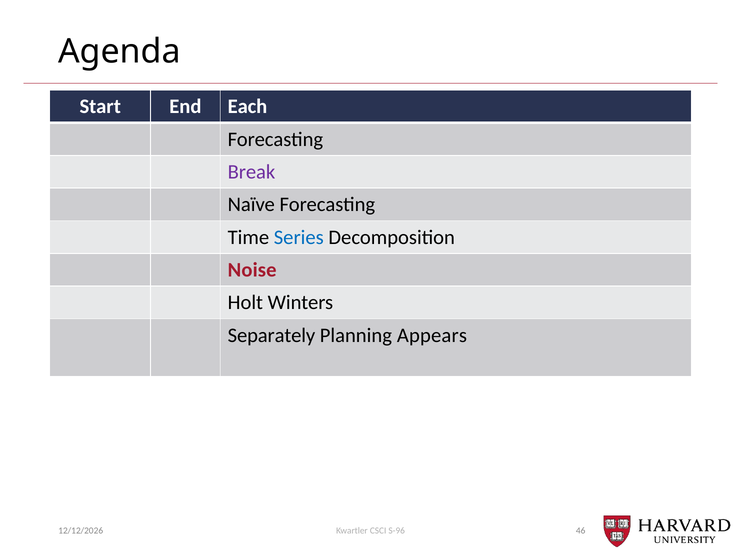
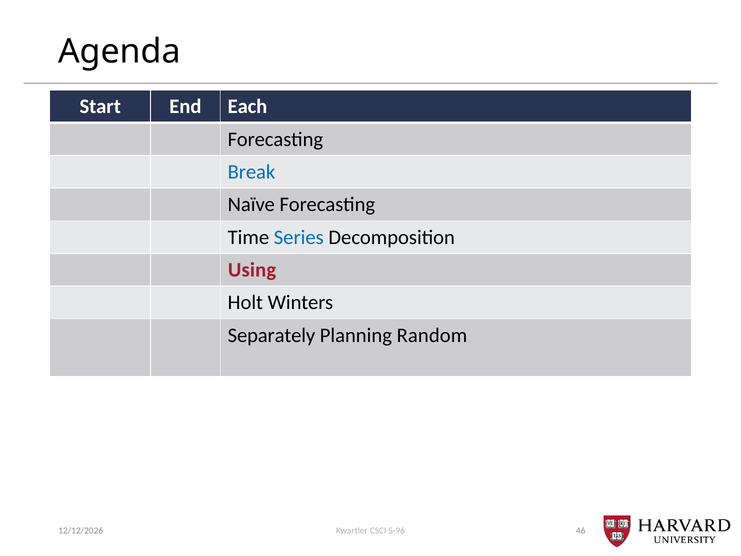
Break colour: purple -> blue
Noise: Noise -> Using
Appears: Appears -> Random
